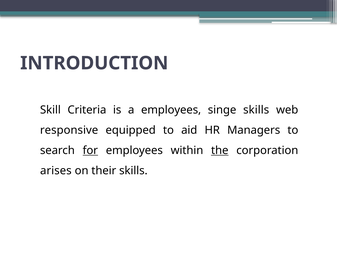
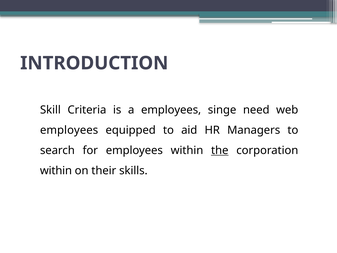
singe skills: skills -> need
responsive at (69, 130): responsive -> employees
for underline: present -> none
arises at (56, 170): arises -> within
